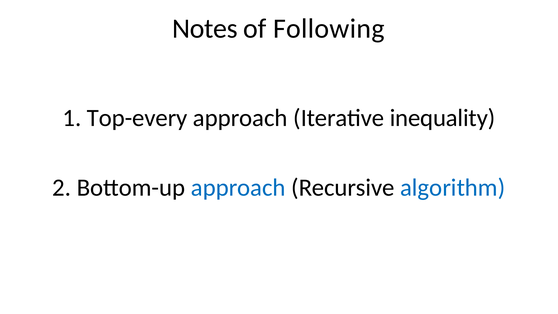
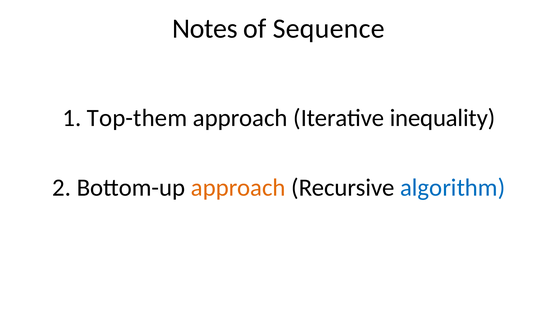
Following: Following -> Sequence
Top-every: Top-every -> Top-them
approach at (238, 188) colour: blue -> orange
